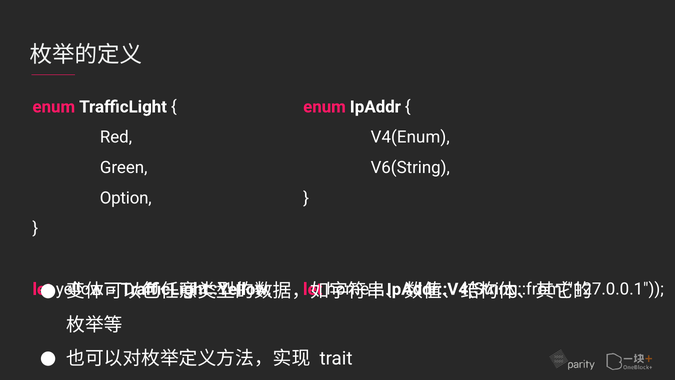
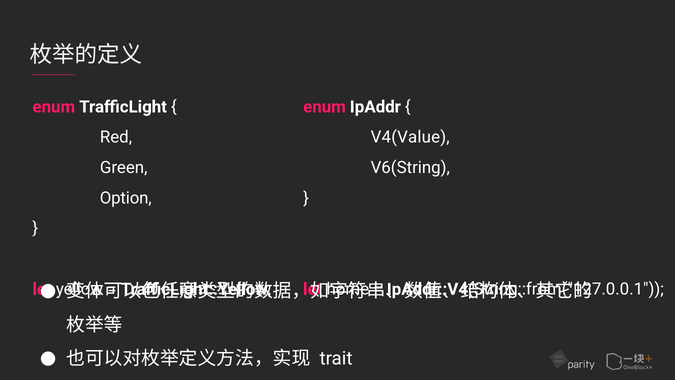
V4(Enum: V4(Enum -> V4(Value
